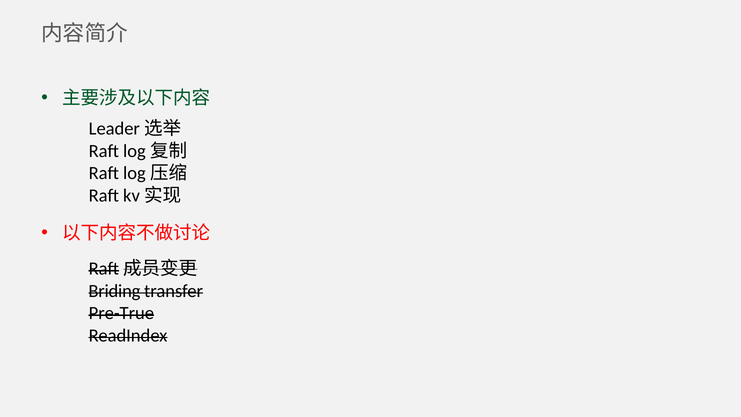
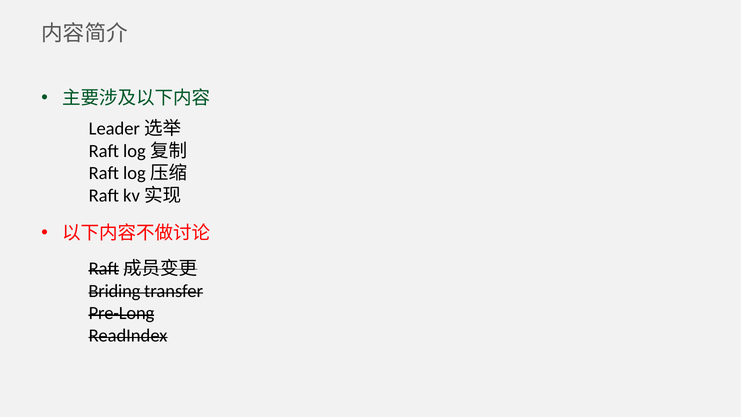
Pre-True: Pre-True -> Pre-Long
